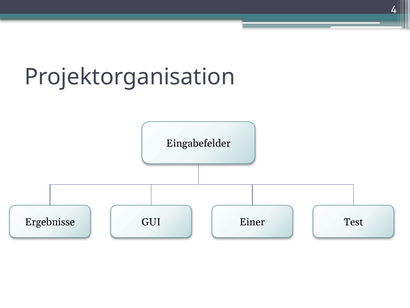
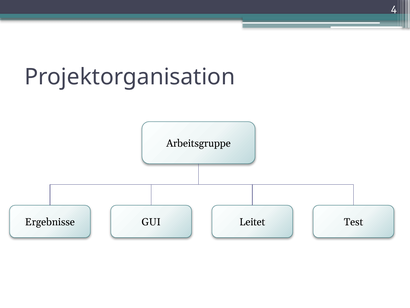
Eingabefelder: Eingabefelder -> Arbeitsgruppe
Einer: Einer -> Leitet
